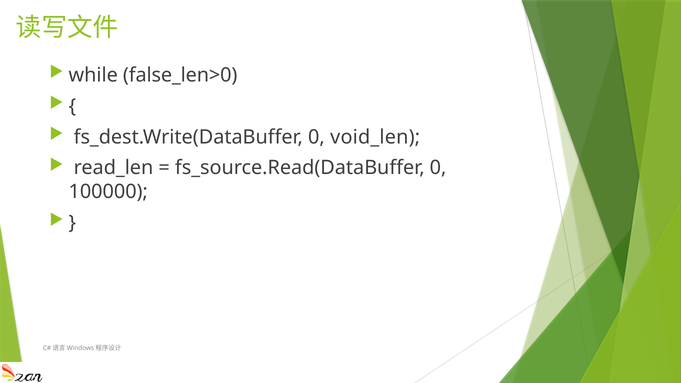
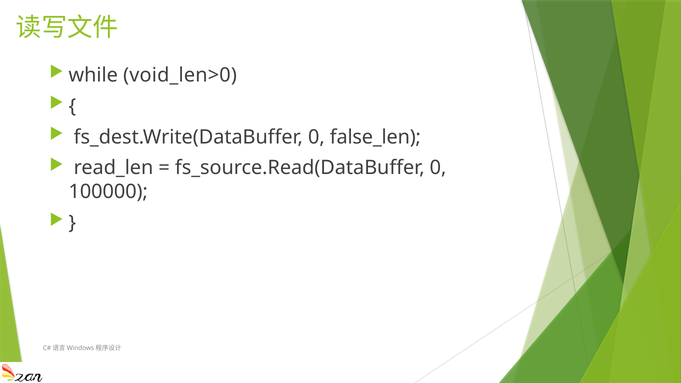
false_len>0: false_len>0 -> void_len>0
void_len: void_len -> false_len
